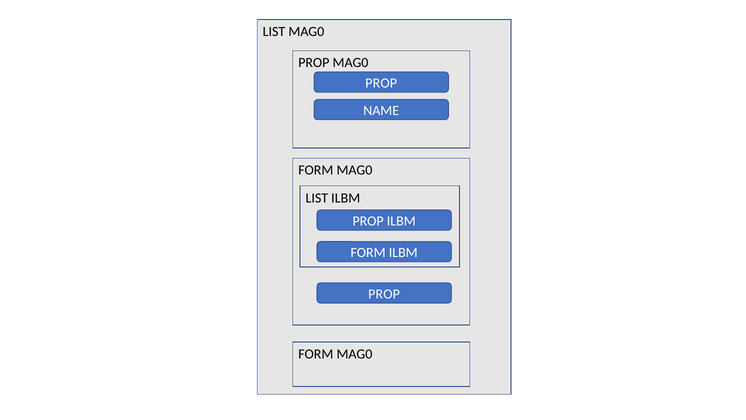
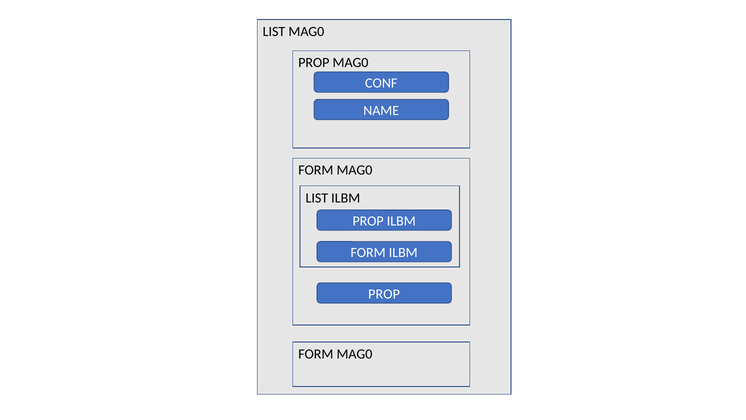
PROP at (381, 83): PROP -> CONF
